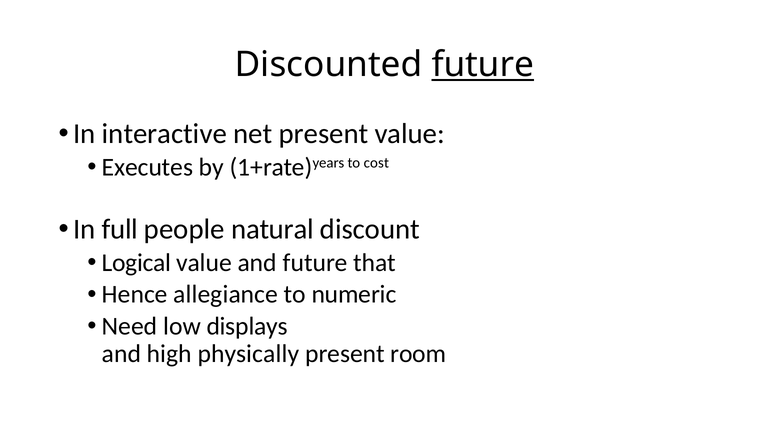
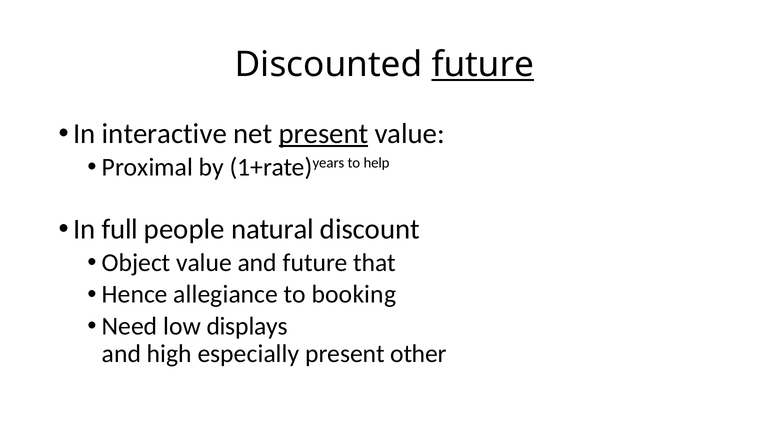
present at (323, 133) underline: none -> present
Executes: Executes -> Proximal
cost: cost -> help
Logical: Logical -> Object
numeric: numeric -> booking
physically: physically -> especially
room: room -> other
